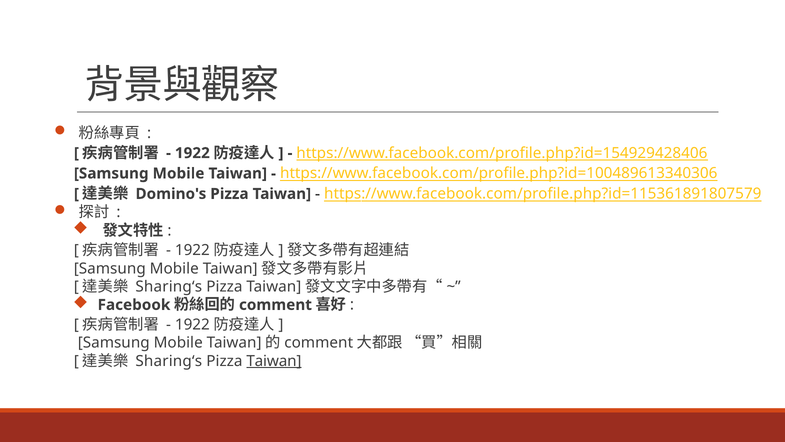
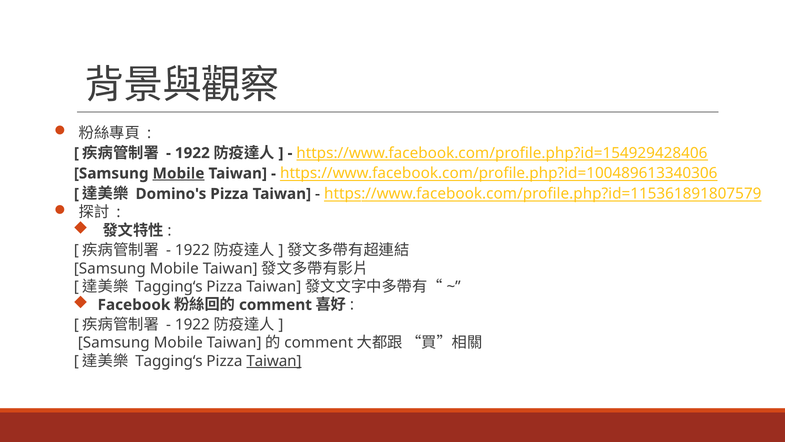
Mobile at (178, 173) underline: none -> present
Sharing‘s at (169, 286): Sharing‘s -> Tagging‘s
Sharing‘s at (169, 361): Sharing‘s -> Tagging‘s
